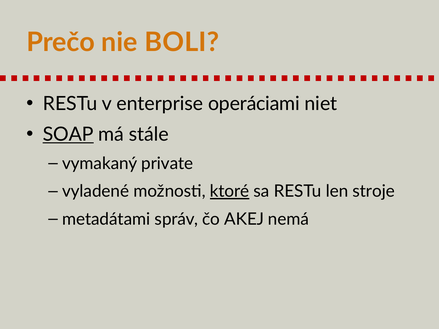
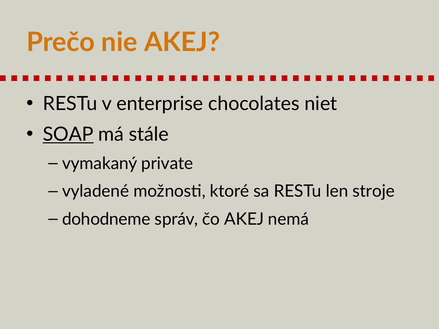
nie BOLI: BOLI -> AKEJ
operáciami: operáciami -> chocolates
ktoré underline: present -> none
metadátami: metadátami -> dohodneme
